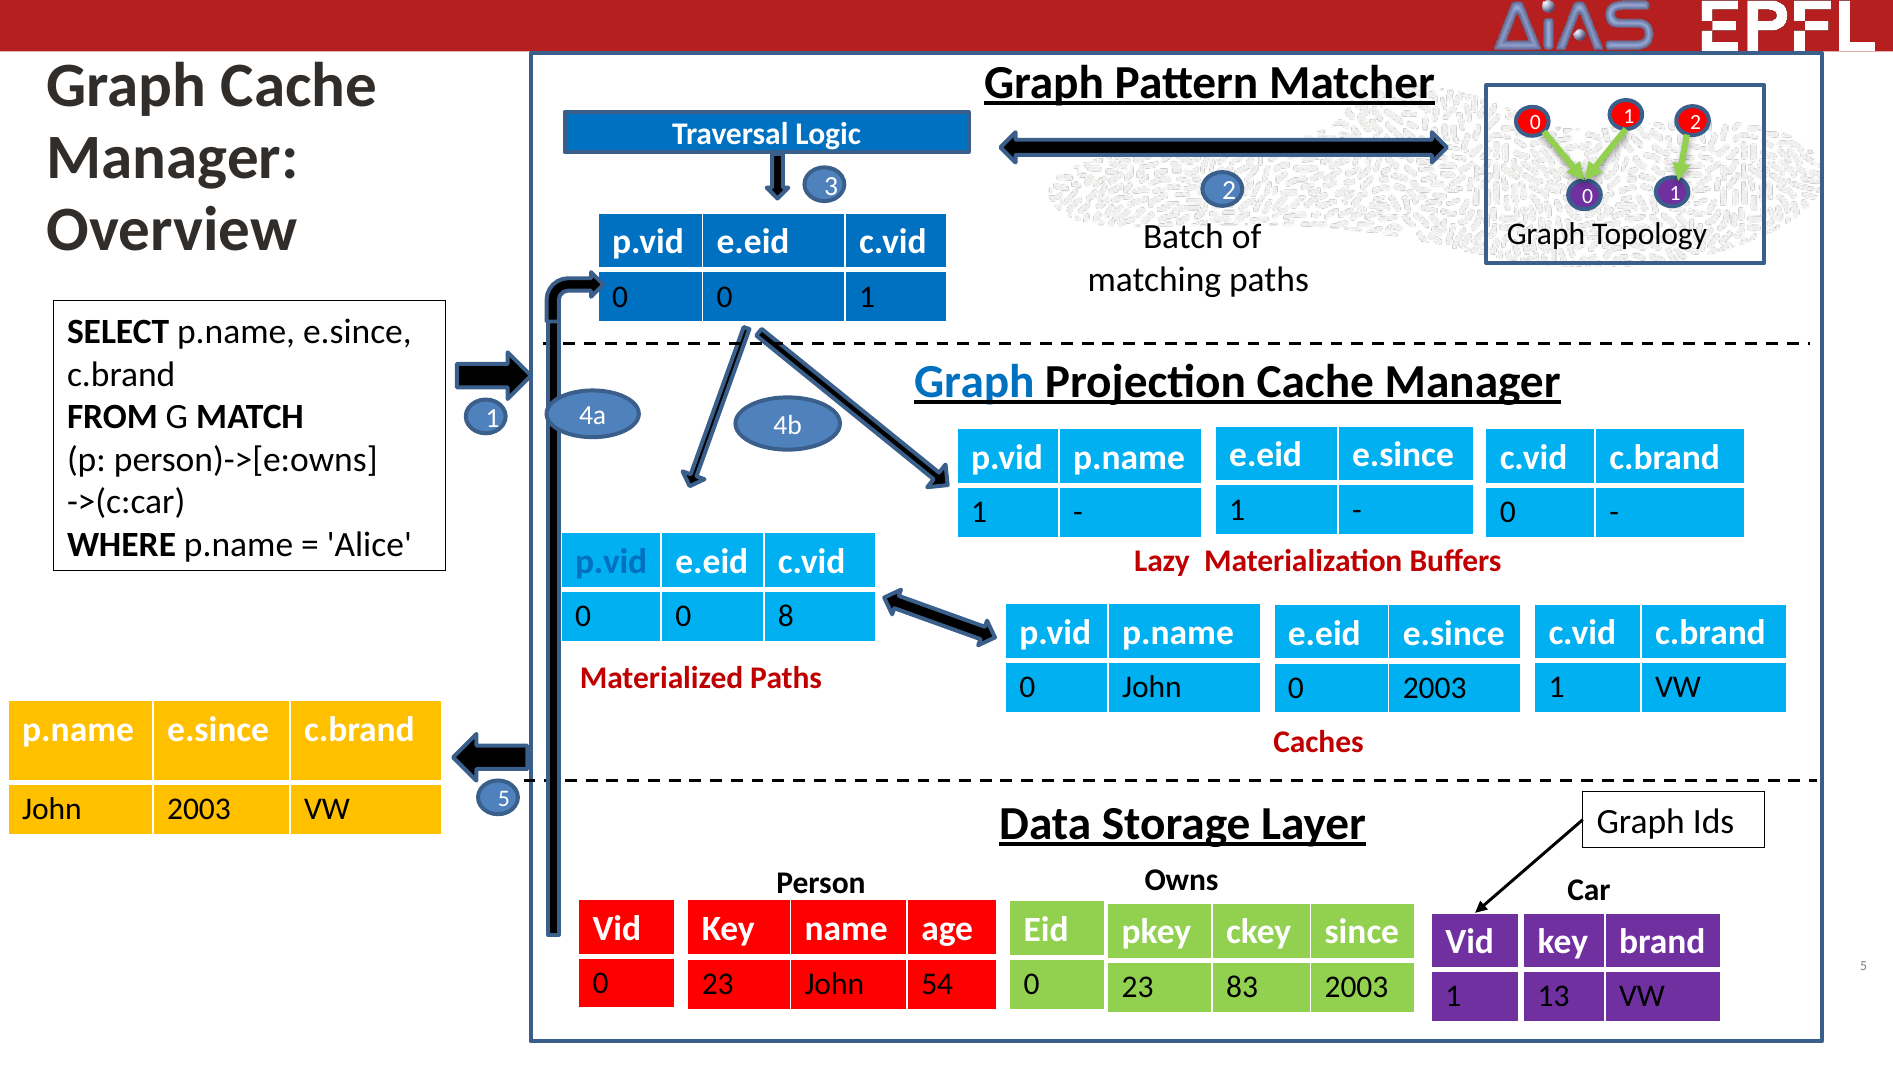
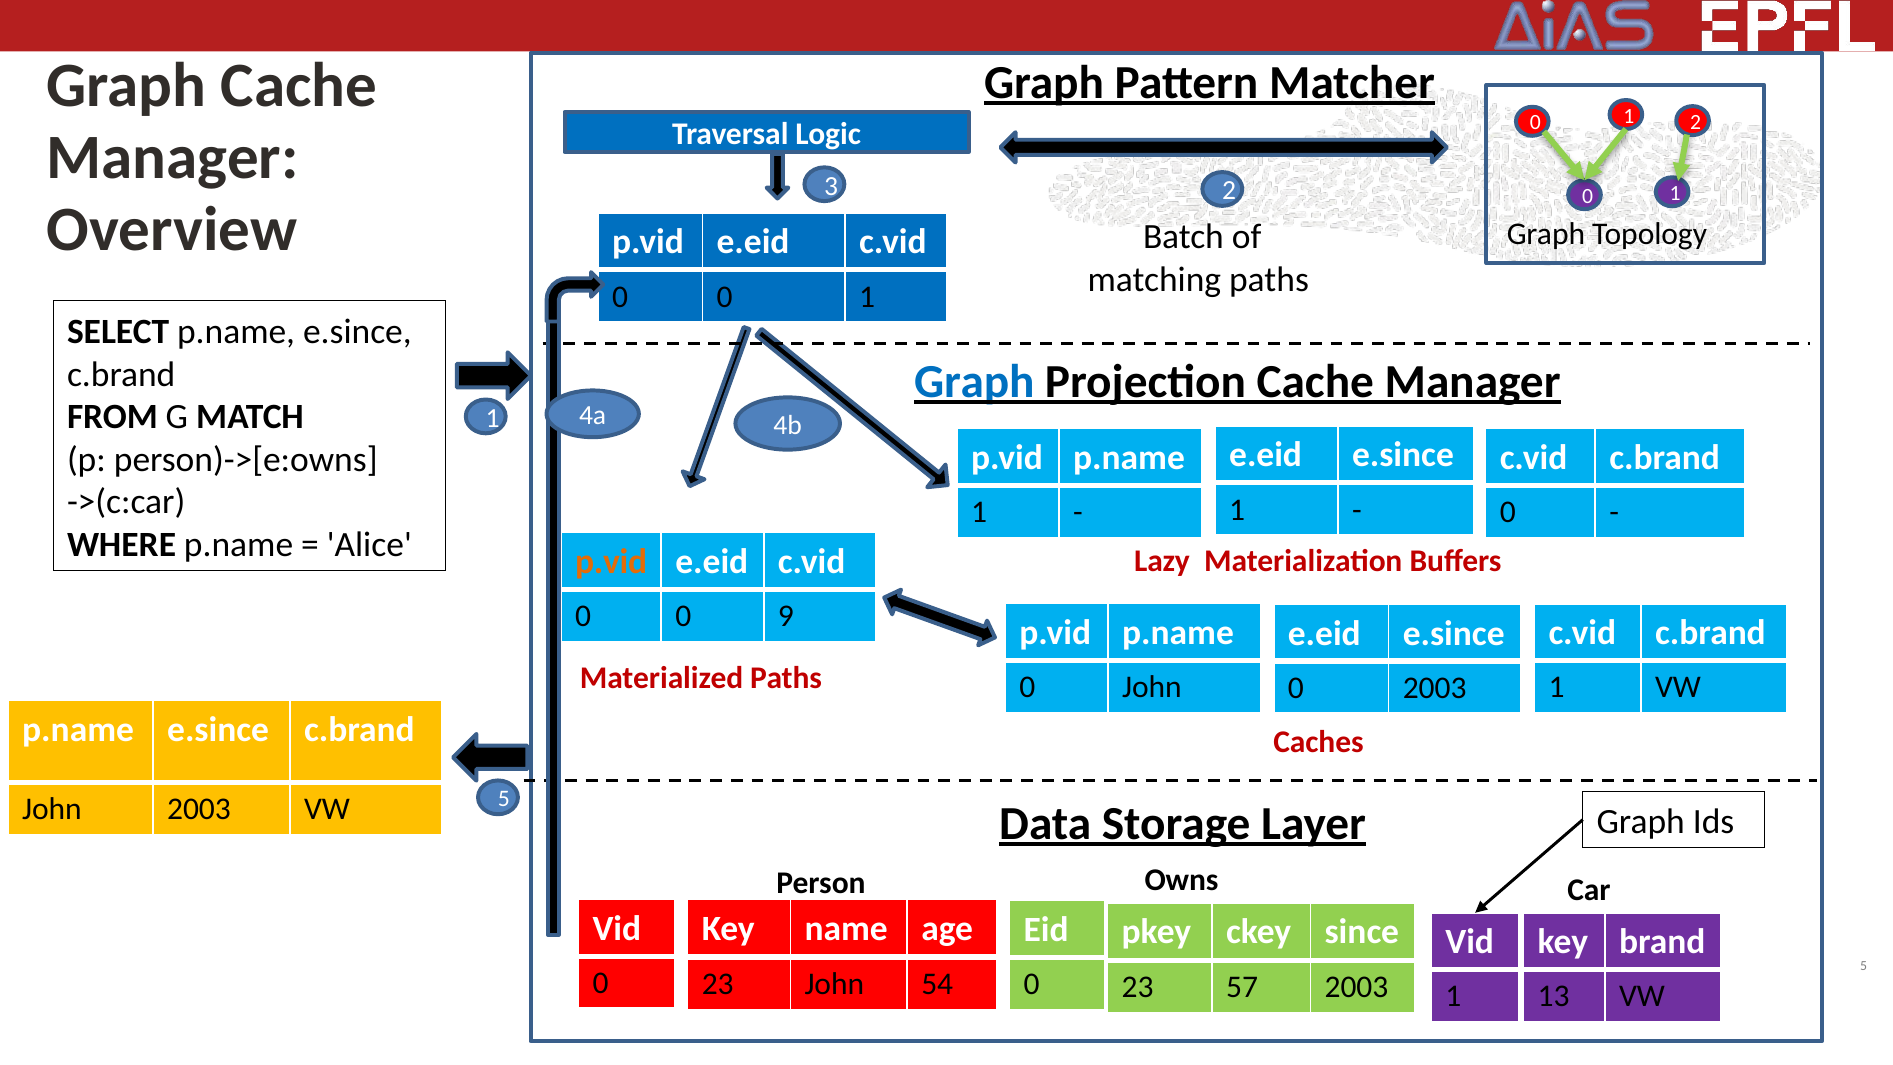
p.vid at (611, 562) colour: blue -> orange
8: 8 -> 9
83: 83 -> 57
